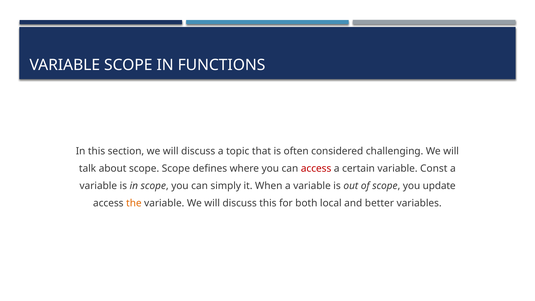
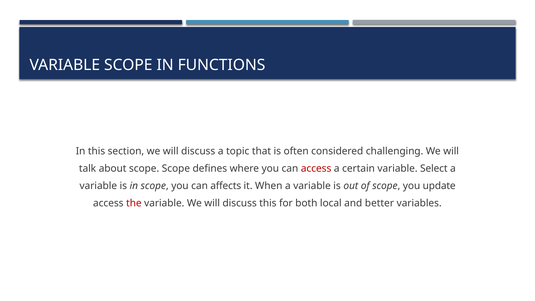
Const: Const -> Select
simply: simply -> affects
the colour: orange -> red
